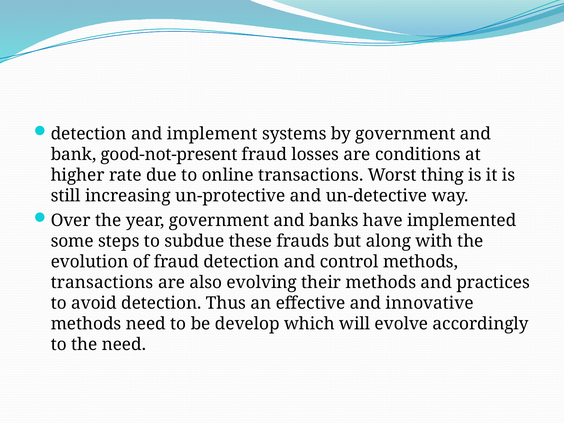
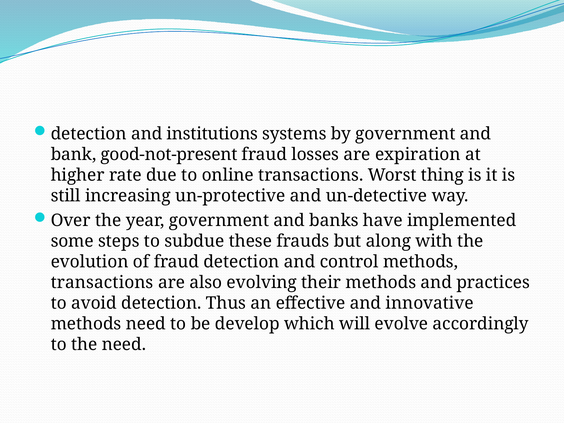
implement: implement -> institutions
conditions: conditions -> expiration
